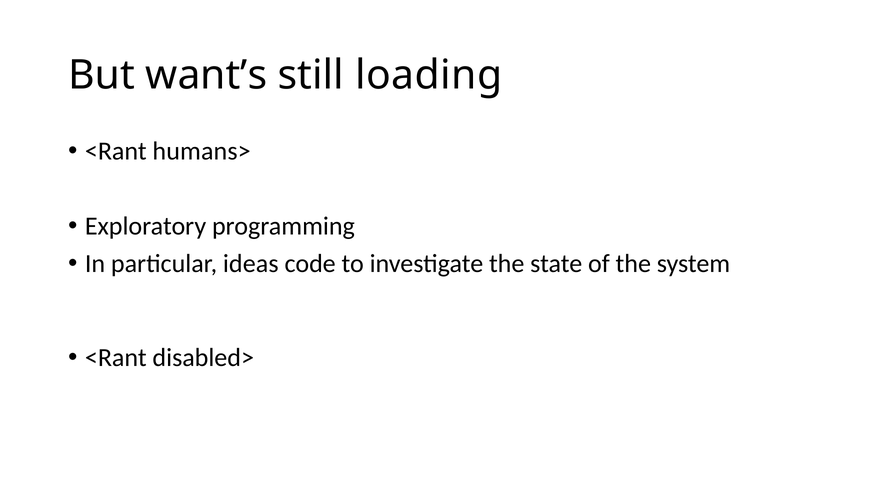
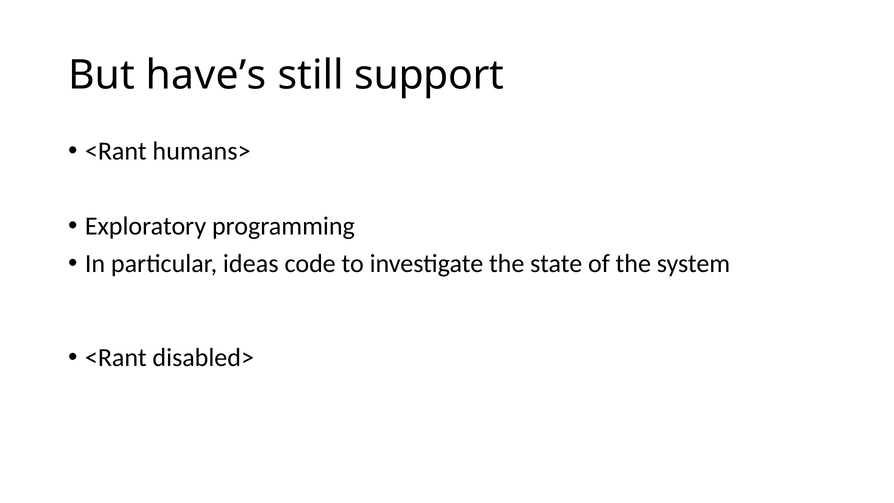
want’s: want’s -> have’s
loading: loading -> support
